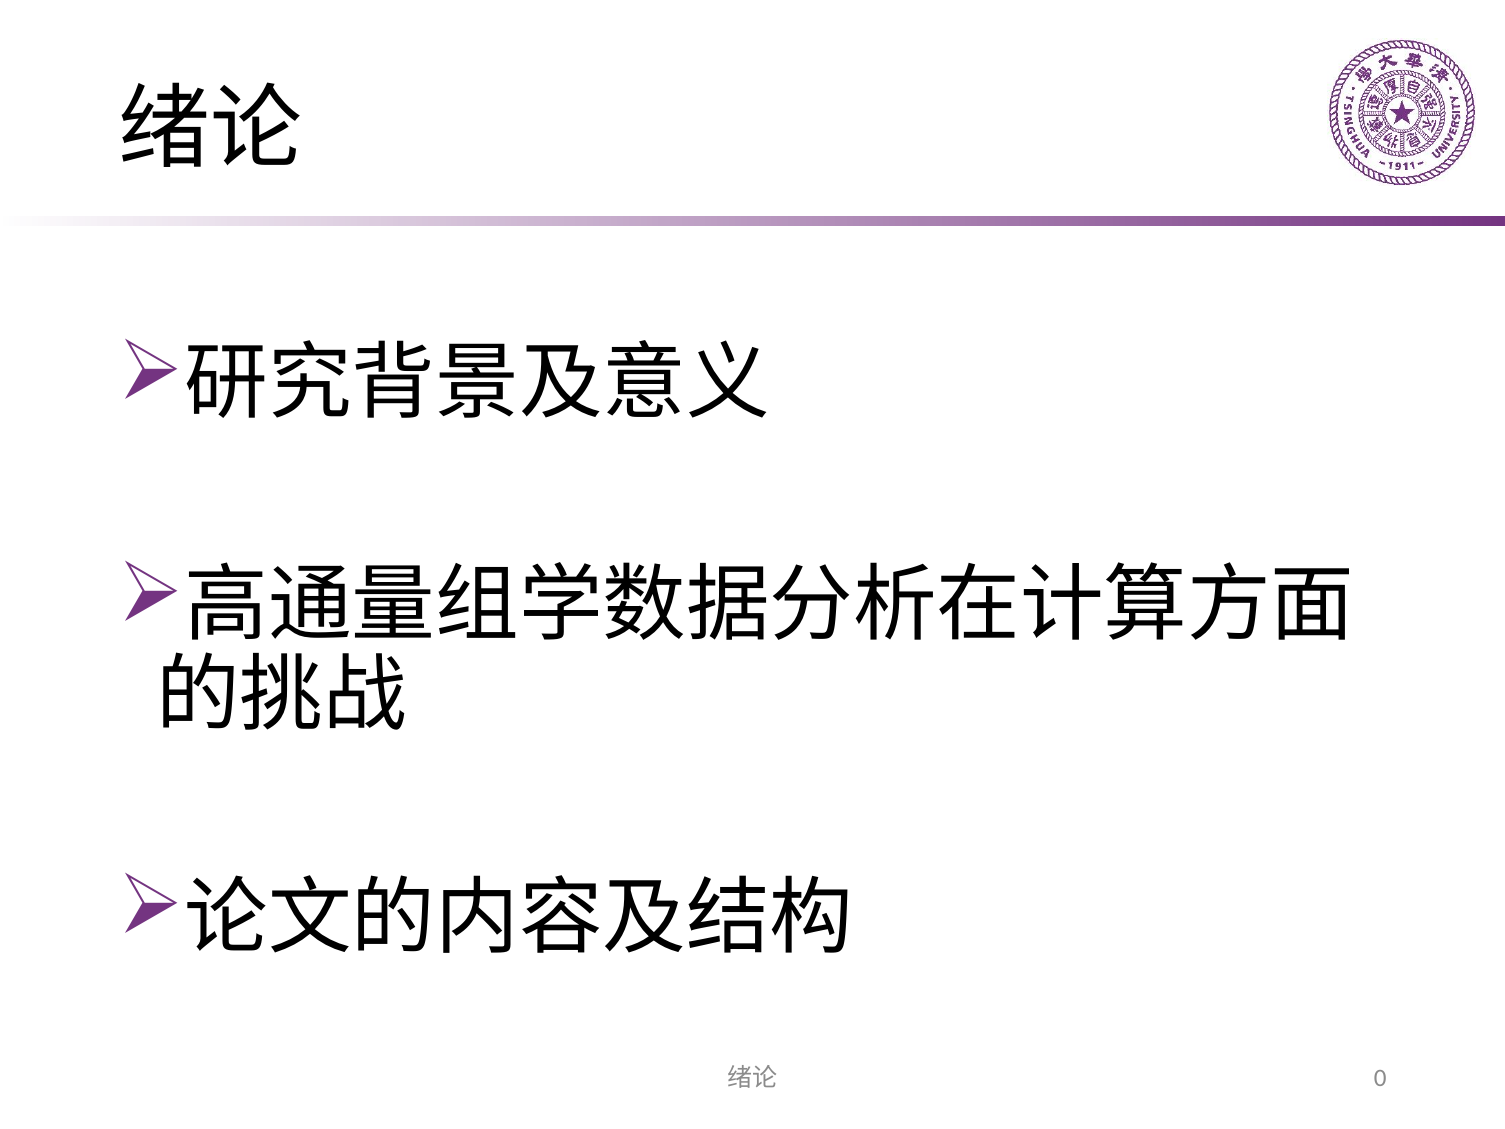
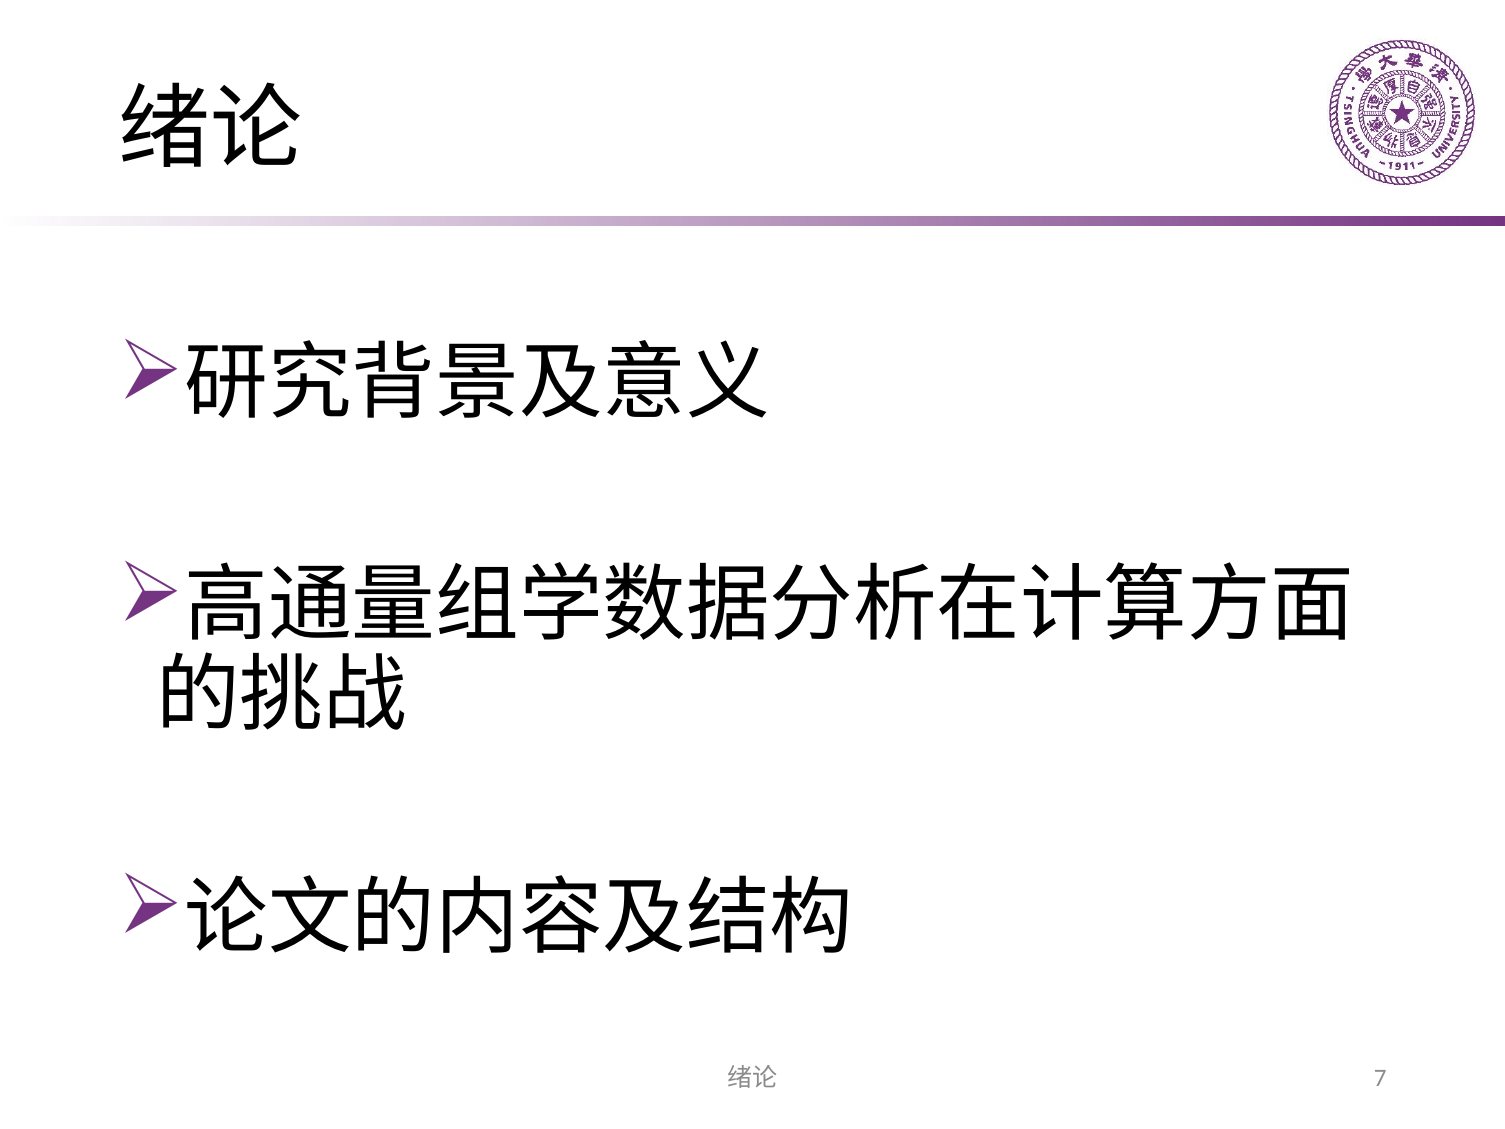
0: 0 -> 7
